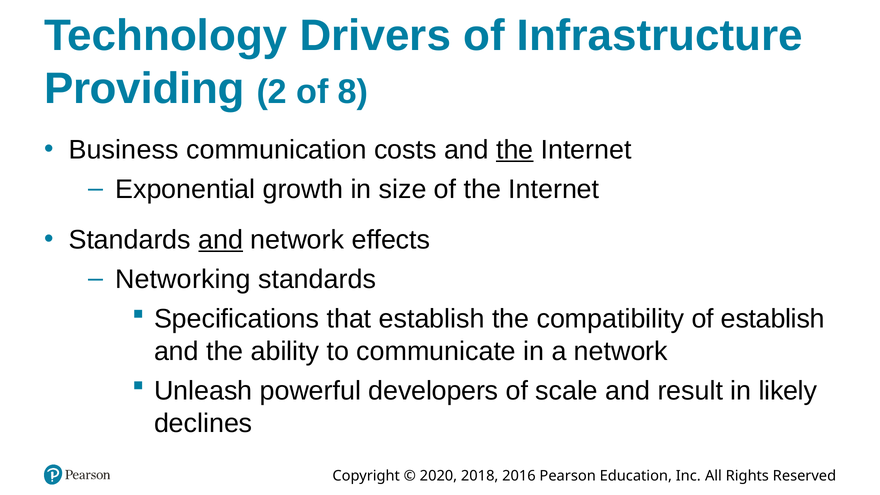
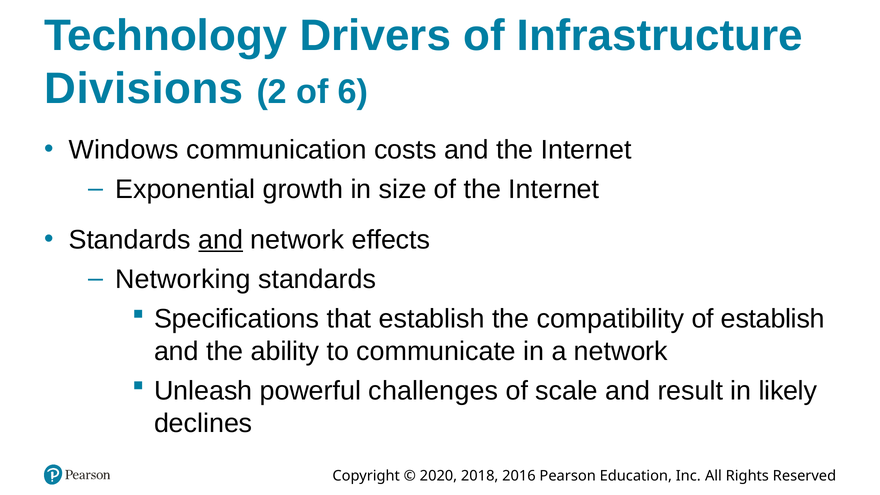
Providing: Providing -> Divisions
8: 8 -> 6
Business: Business -> Windows
the at (515, 150) underline: present -> none
developers: developers -> challenges
